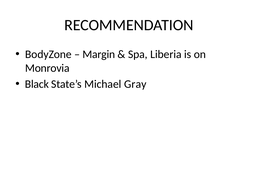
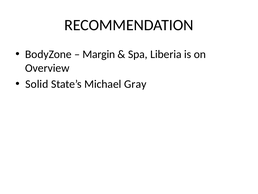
Monrovia: Monrovia -> Overview
Black: Black -> Solid
